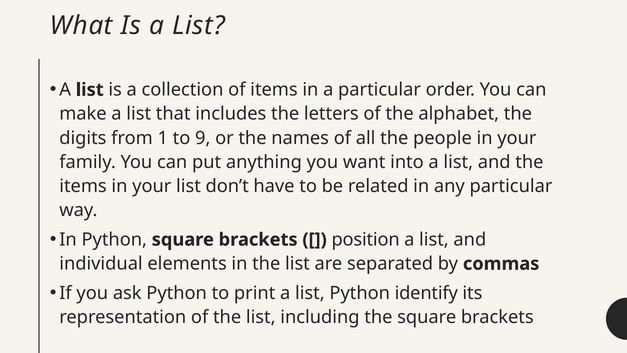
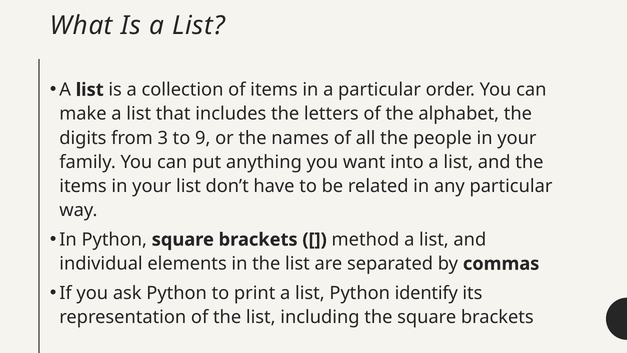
1: 1 -> 3
position: position -> method
